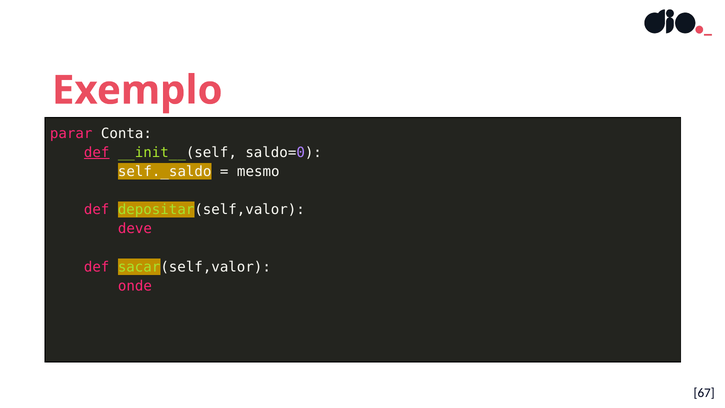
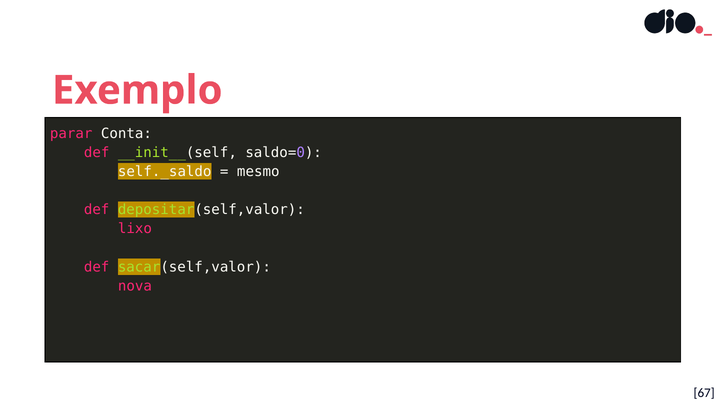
def at (97, 153) underline: present -> none
deve: deve -> lixo
onde: onde -> nova
